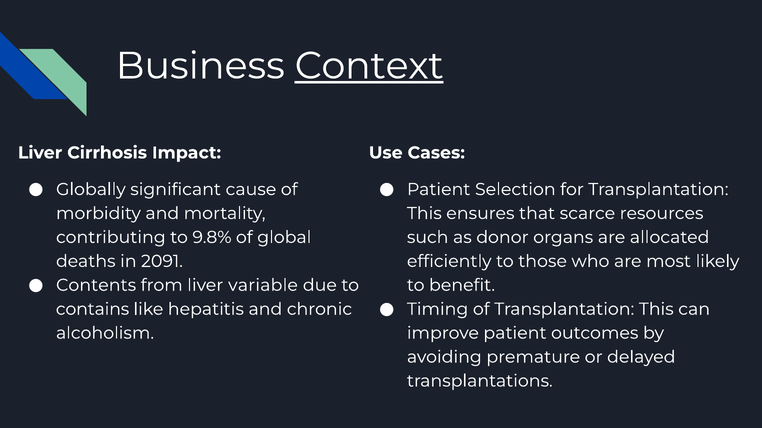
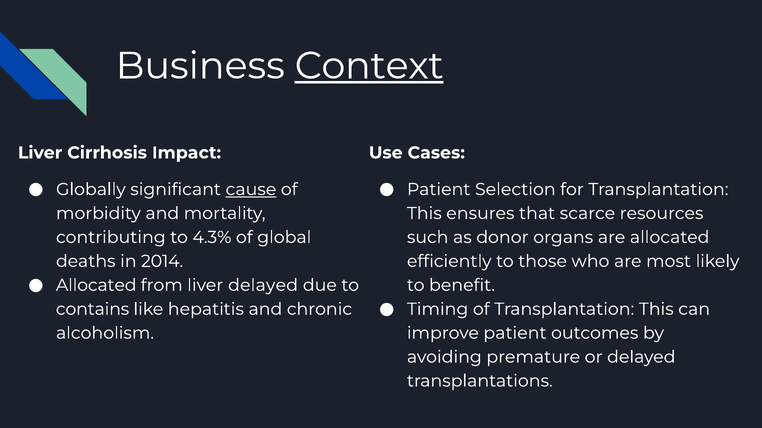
cause underline: none -> present
9.8%: 9.8% -> 4.3%
2091: 2091 -> 2014
Contents at (96, 286): Contents -> Allocated
liver variable: variable -> delayed
